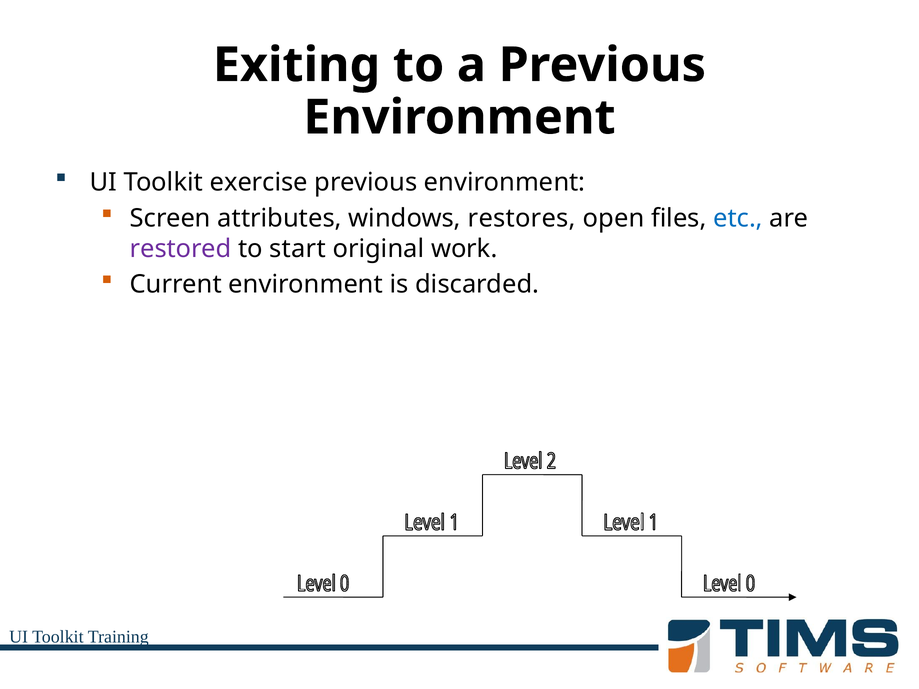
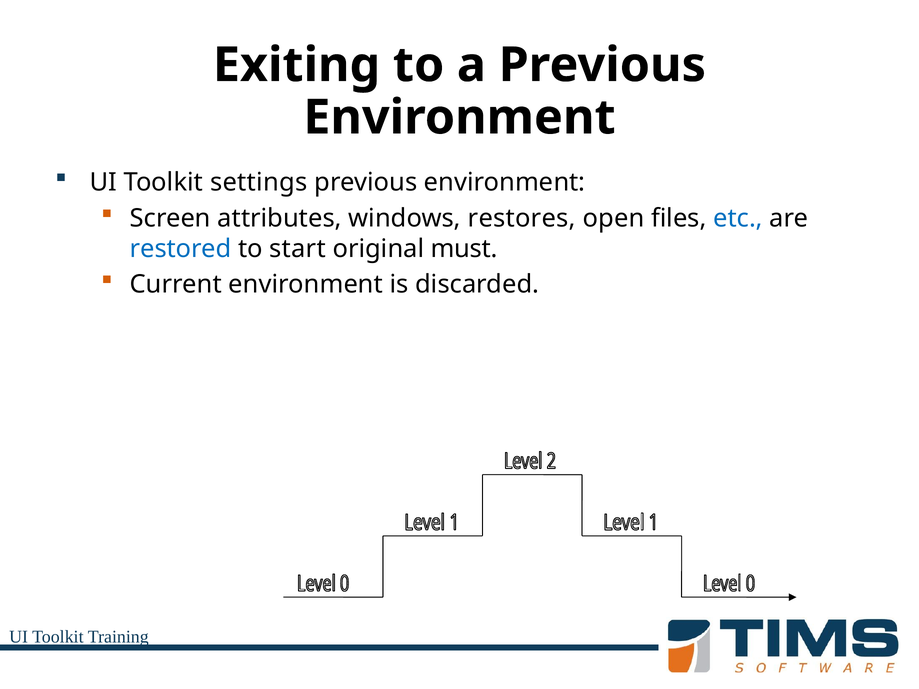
exercise: exercise -> settings
restored colour: purple -> blue
work: work -> must
